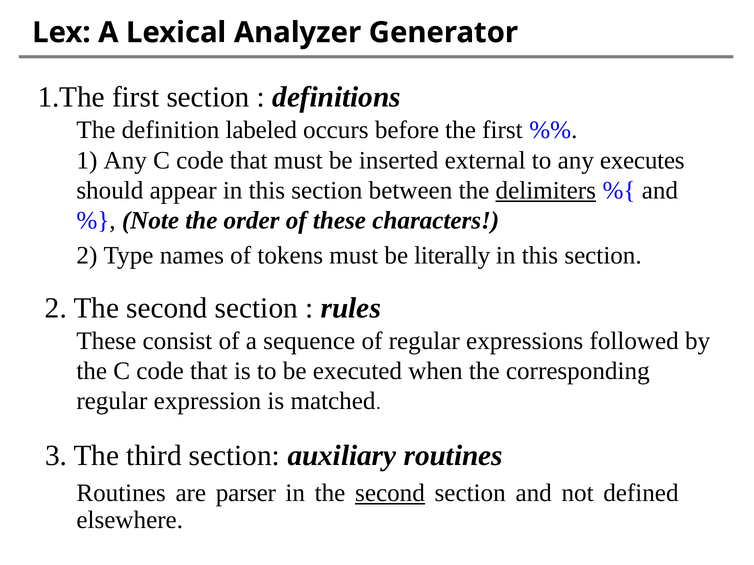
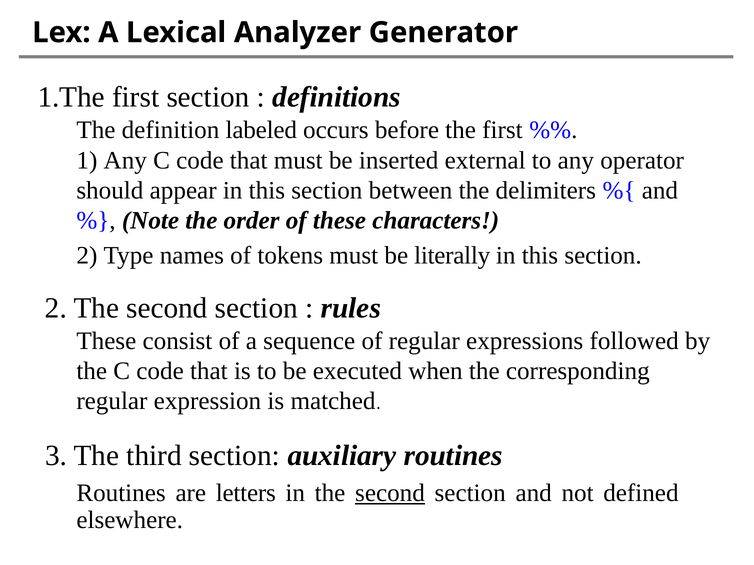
executes: executes -> operator
delimiters underline: present -> none
parser: parser -> letters
